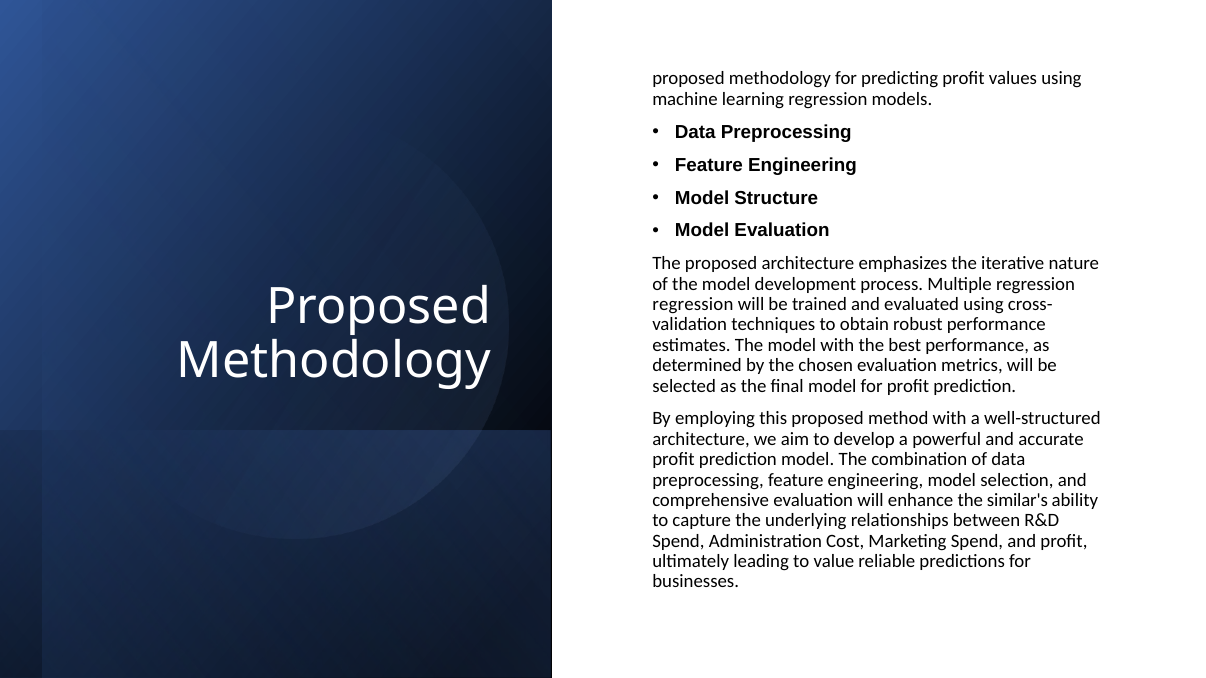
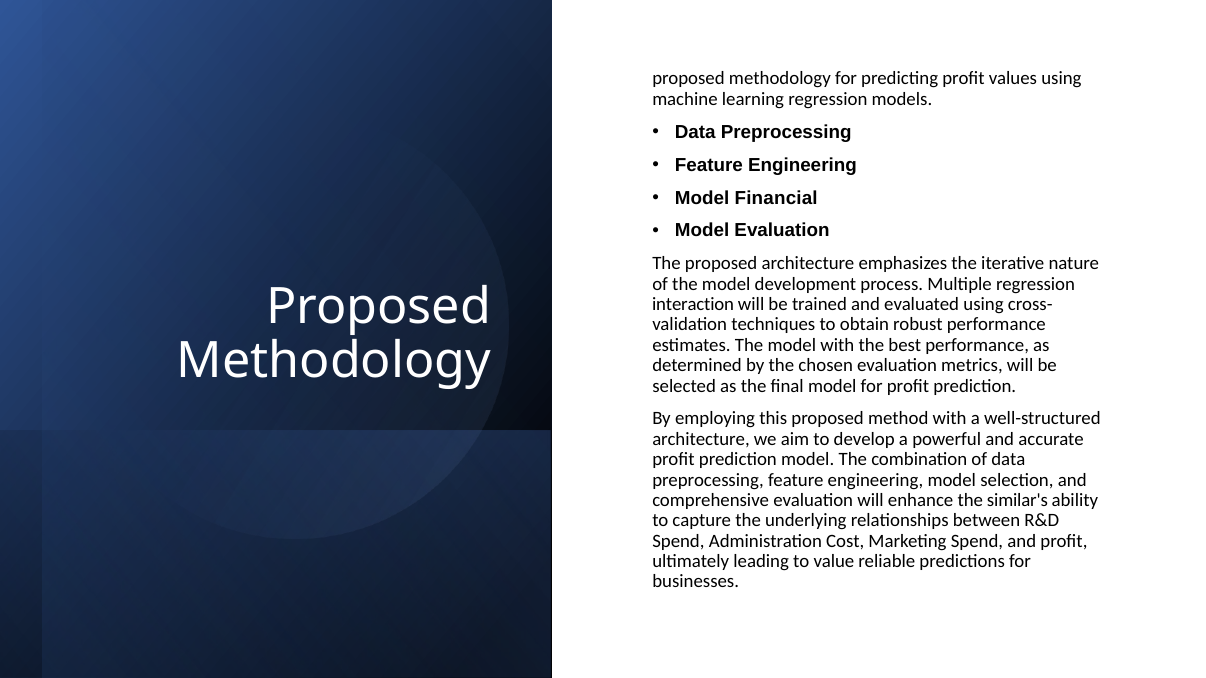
Structure: Structure -> Financial
regression at (693, 305): regression -> interaction
